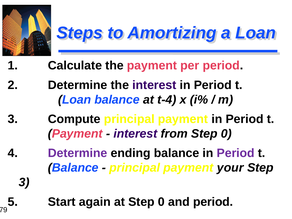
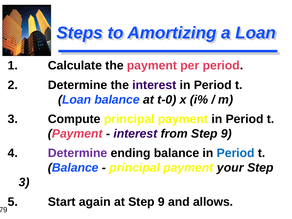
t-4: t-4 -> t-0
from Step 0: 0 -> 9
Period at (236, 153) colour: purple -> blue
at Step 0: 0 -> 9
and period: period -> allows
